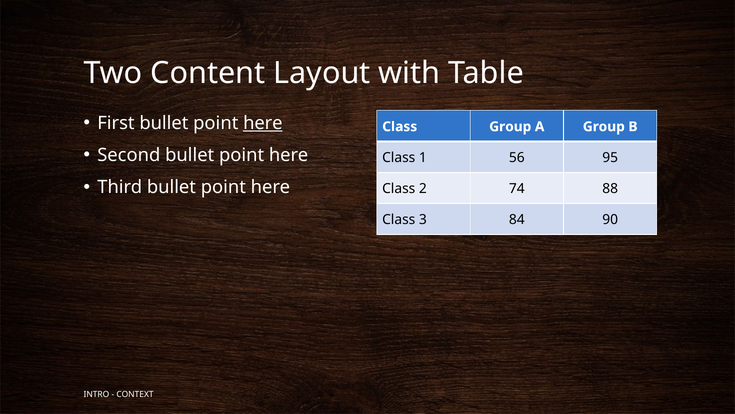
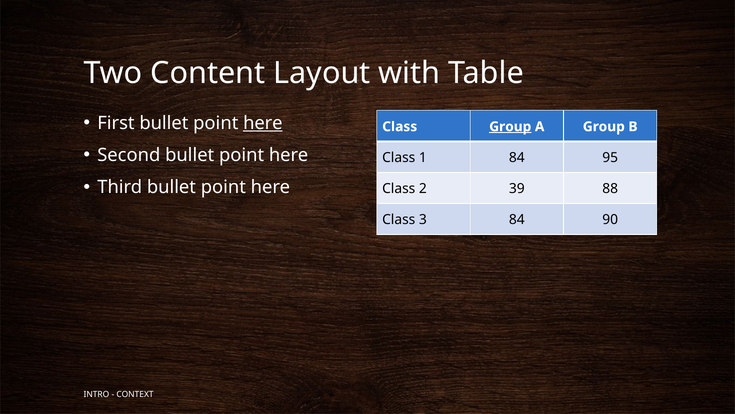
Group at (510, 127) underline: none -> present
1 56: 56 -> 84
74: 74 -> 39
